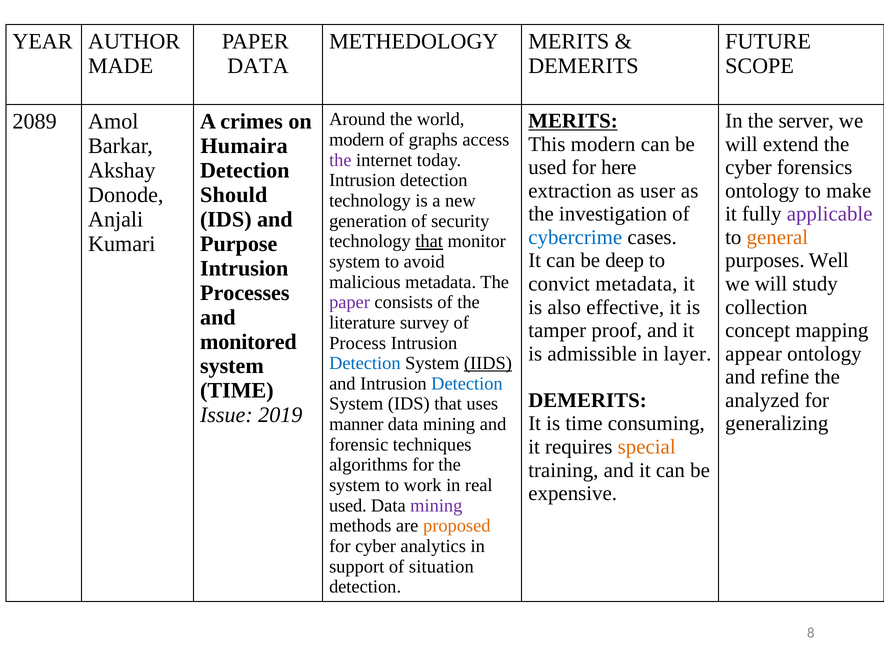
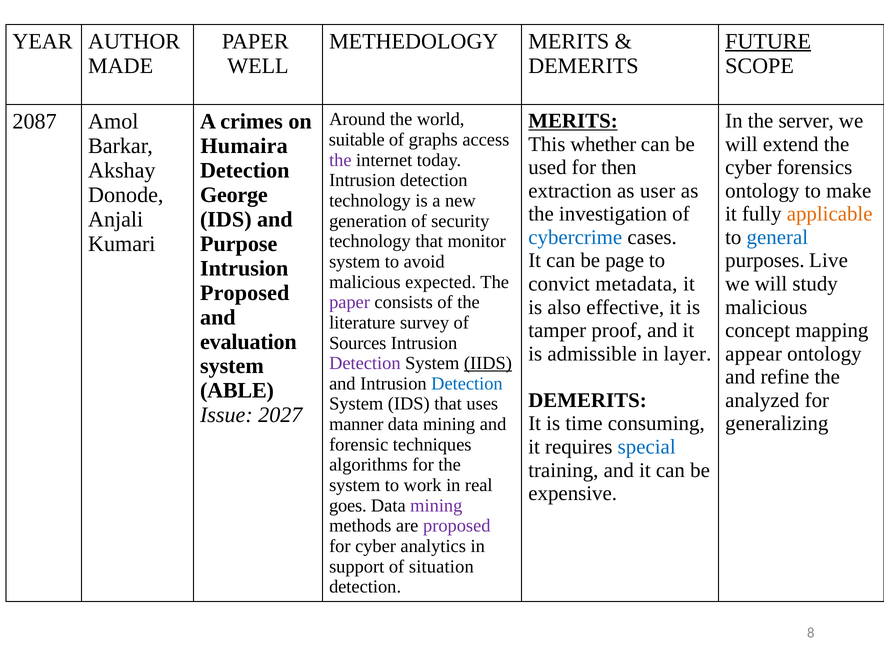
FUTURE underline: none -> present
DATA at (258, 66): DATA -> WELL
2089: 2089 -> 2087
modern at (357, 140): modern -> suitable
This modern: modern -> whether
here: here -> then
Should: Should -> George
applicable colour: purple -> orange
general colour: orange -> blue
that at (429, 241) underline: present -> none
deep: deep -> page
Well: Well -> Live
malicious metadata: metadata -> expected
Processes at (245, 293): Processes -> Proposed
collection at (766, 307): collection -> malicious
monitored: monitored -> evaluation
Process: Process -> Sources
Detection at (365, 363) colour: blue -> purple
TIME at (237, 391): TIME -> ABLE
2019: 2019 -> 2027
special colour: orange -> blue
used at (348, 506): used -> goes
proposed at (457, 526) colour: orange -> purple
